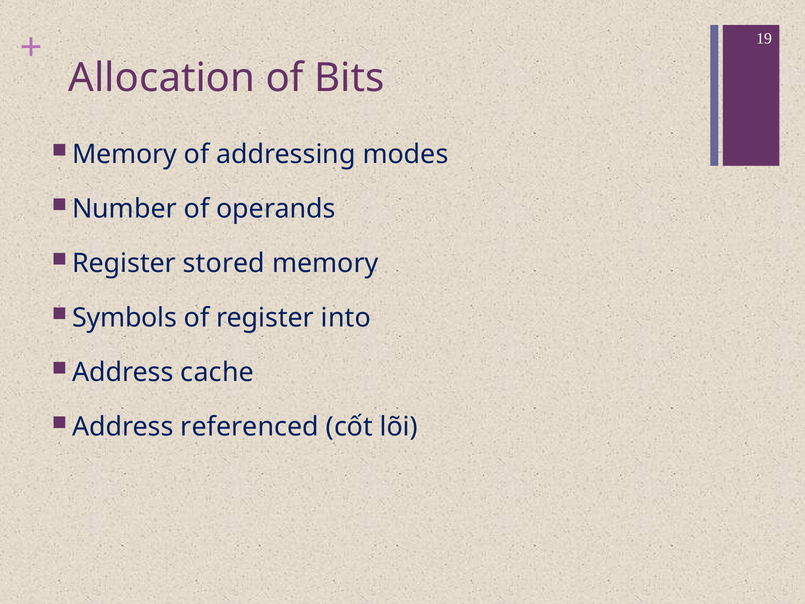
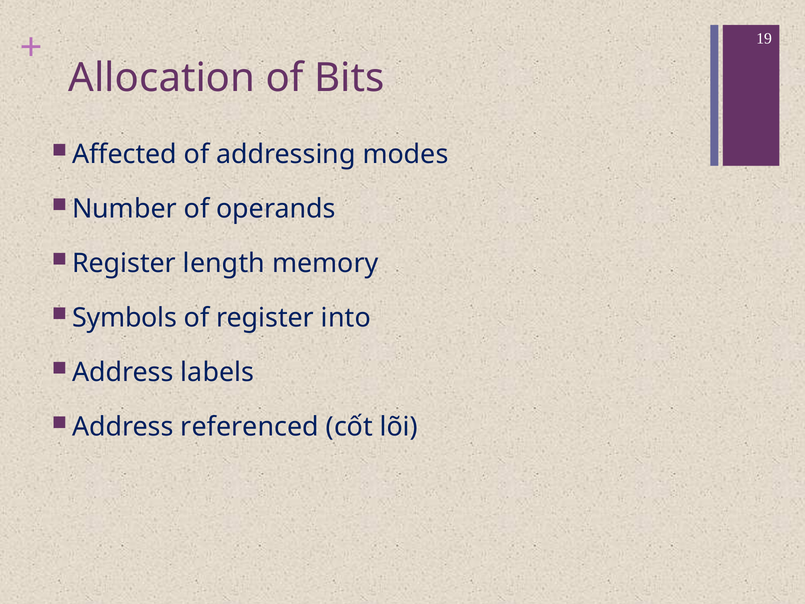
Memory at (125, 154): Memory -> Affected
stored: stored -> length
cache: cache -> labels
